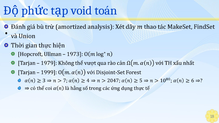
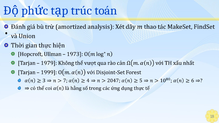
void: void -> trúc
